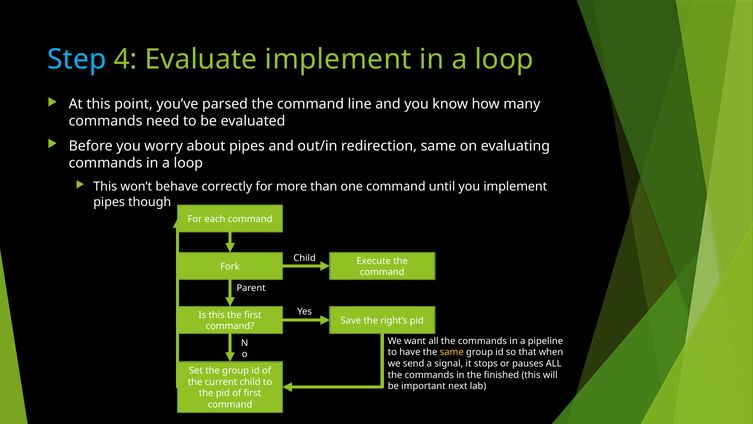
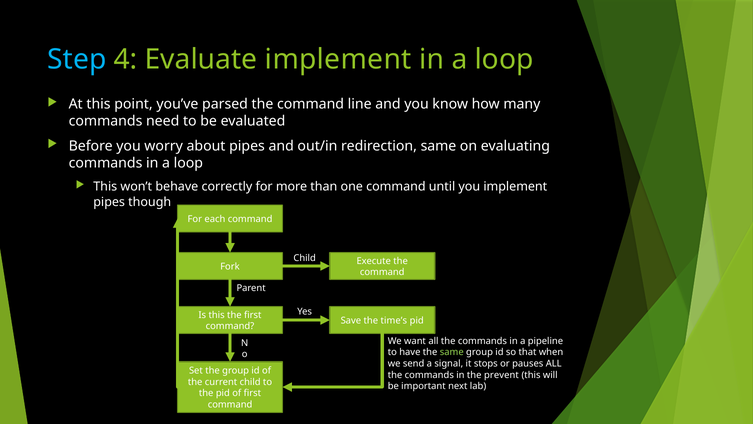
right’s: right’s -> time’s
same at (452, 352) colour: yellow -> light green
finished: finished -> prevent
